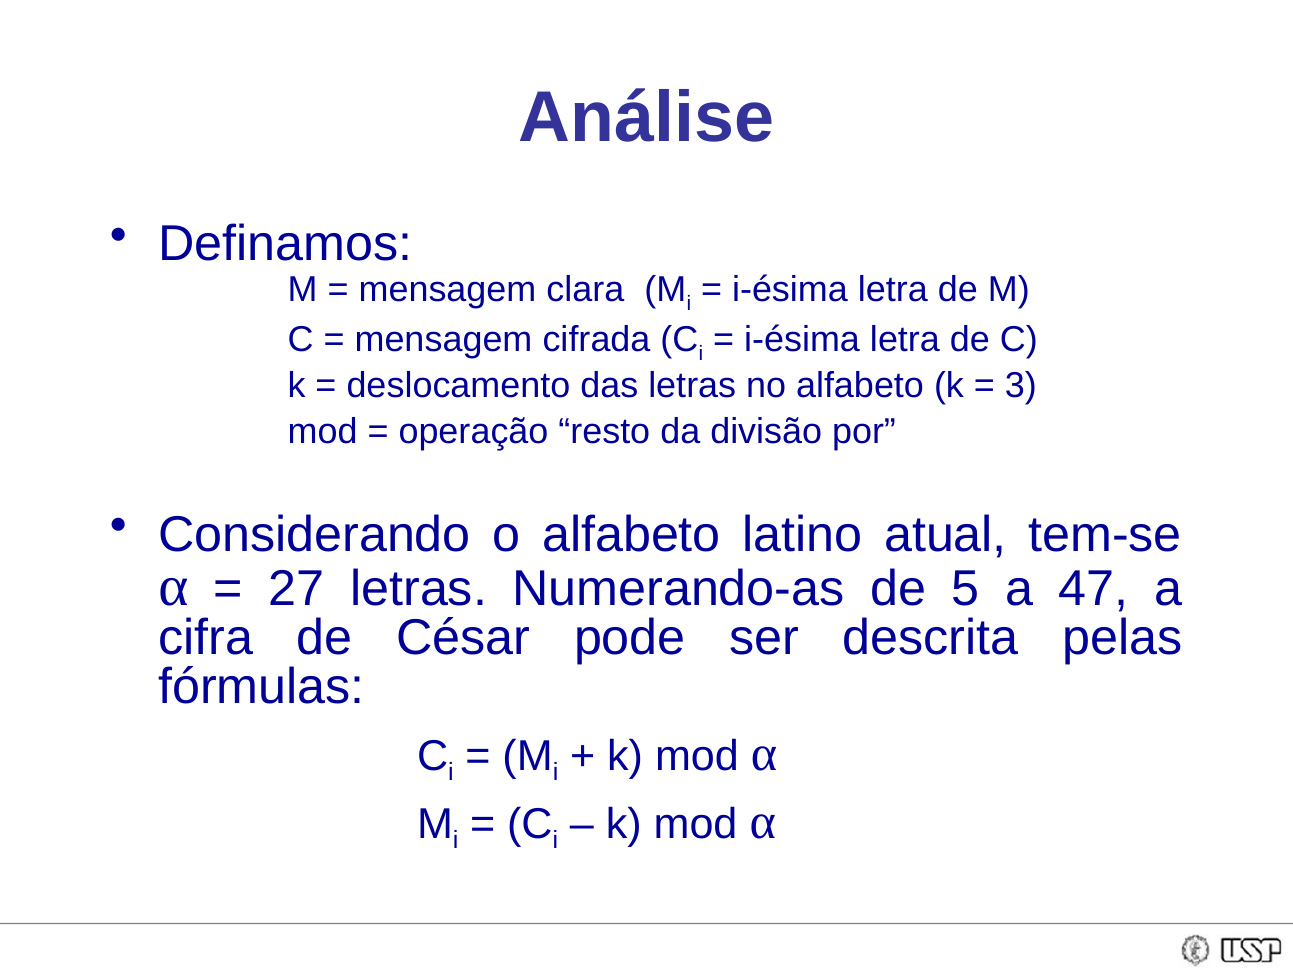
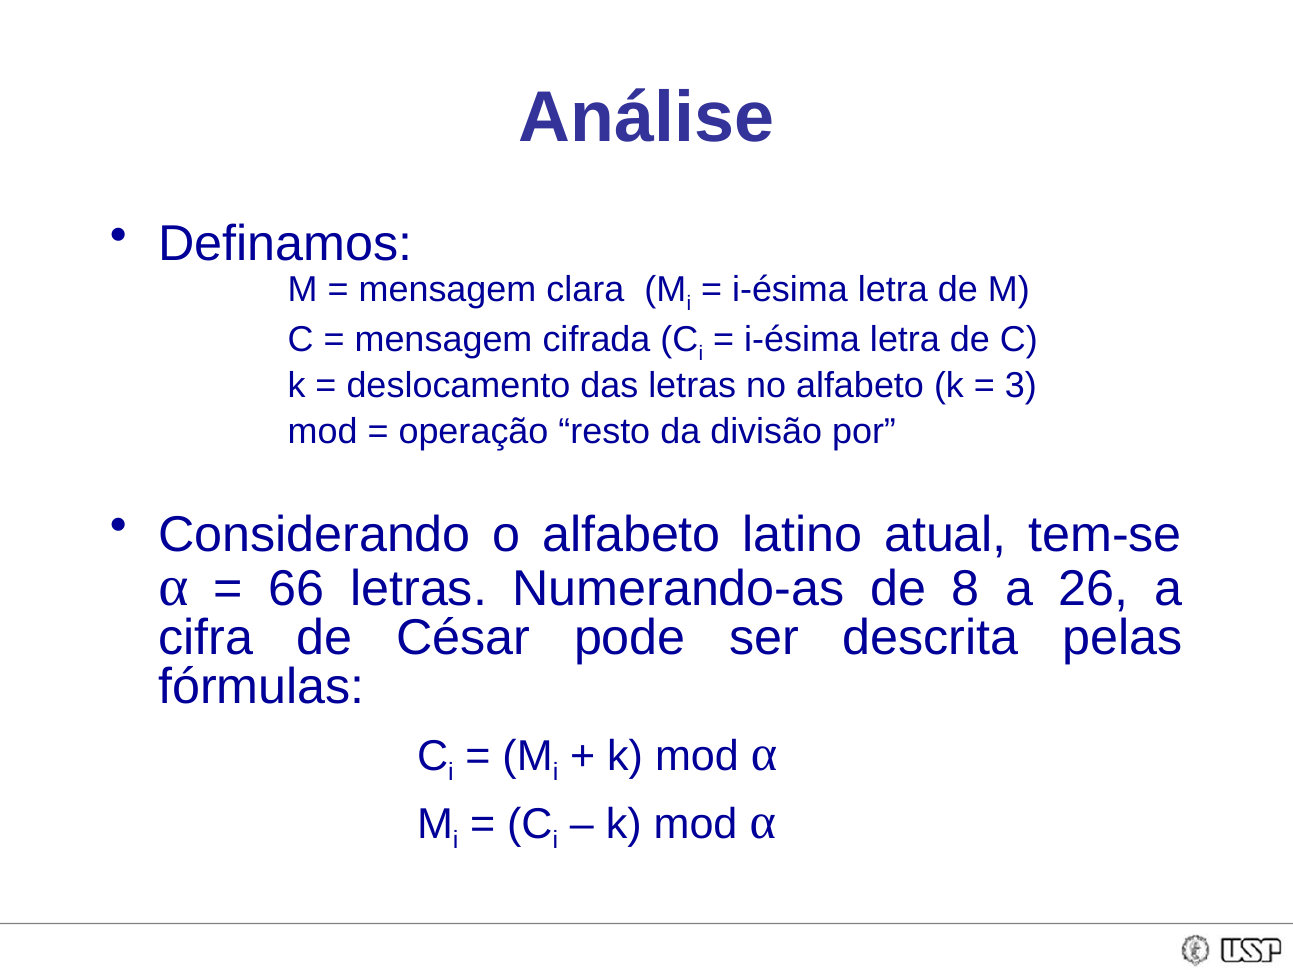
27: 27 -> 66
5: 5 -> 8
47: 47 -> 26
